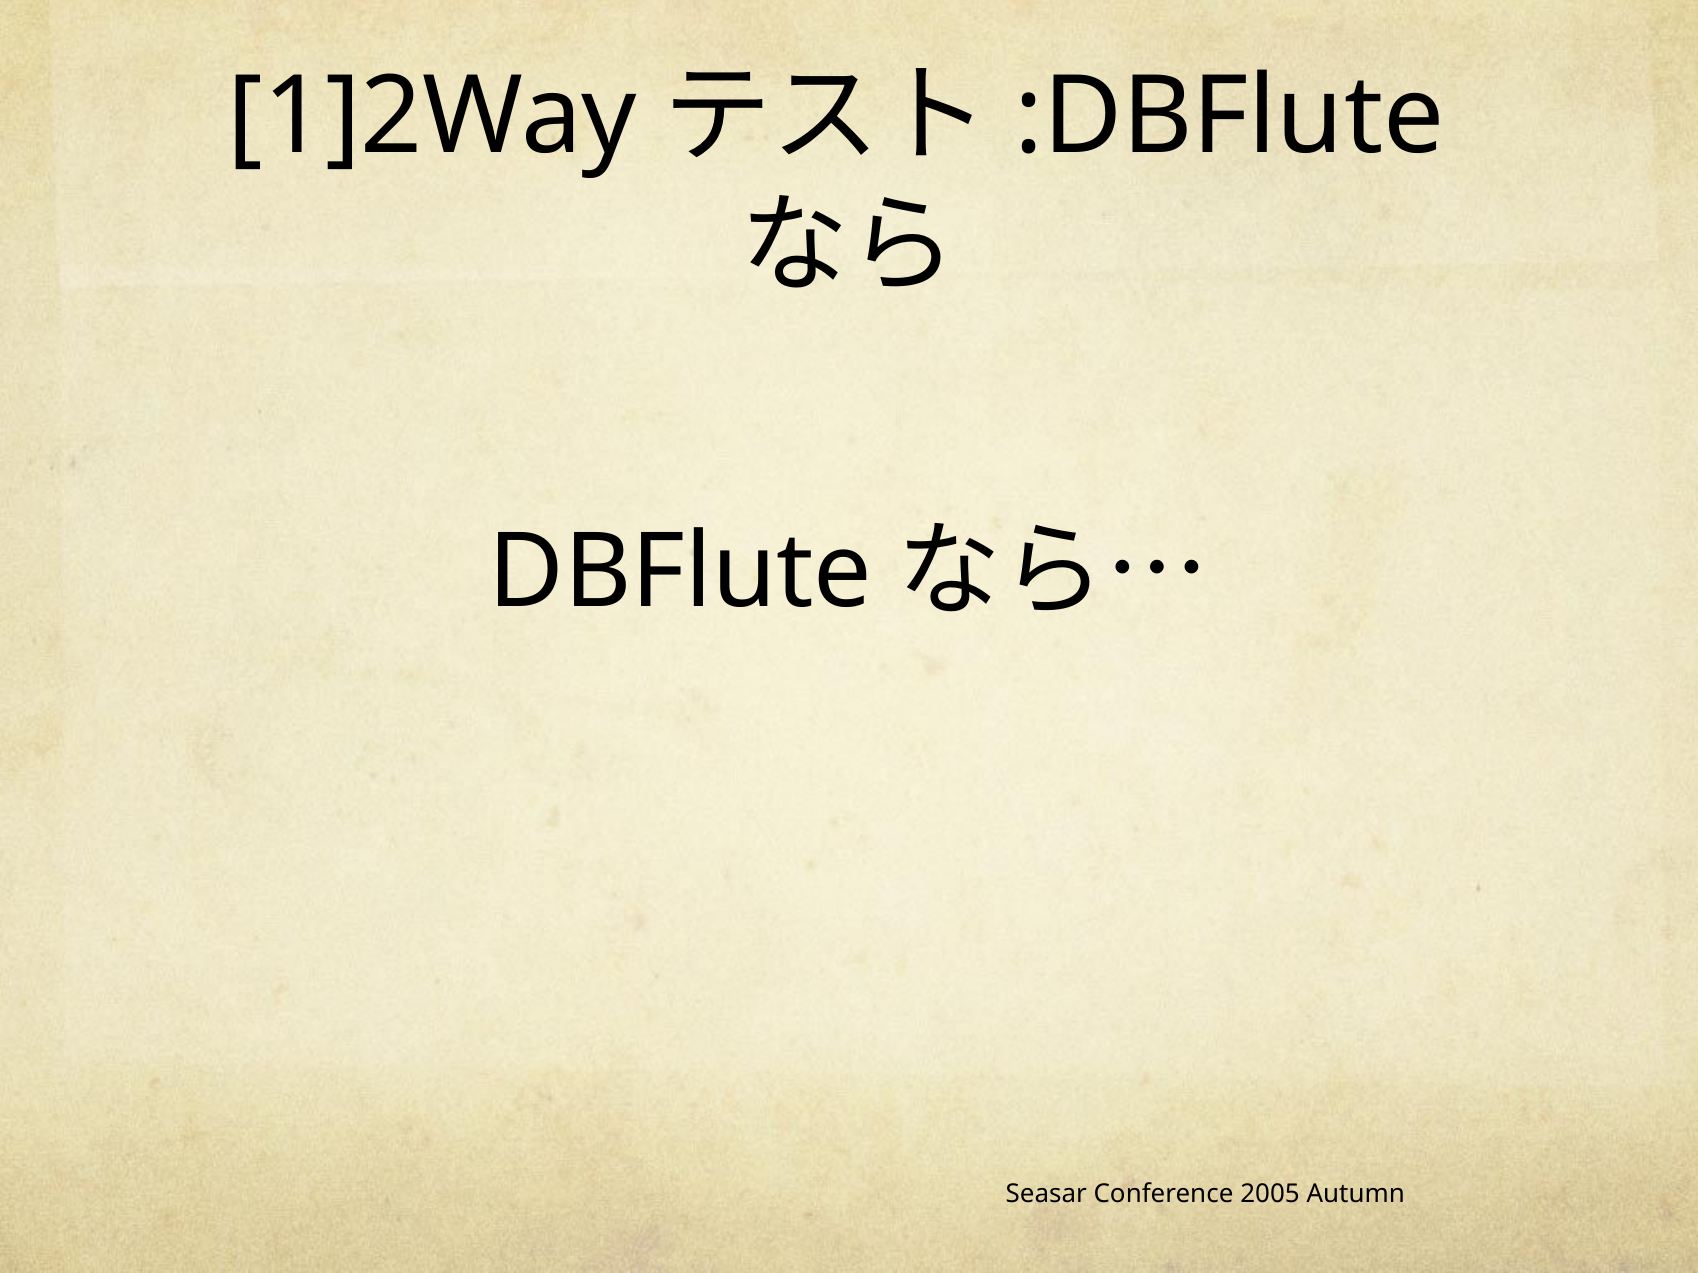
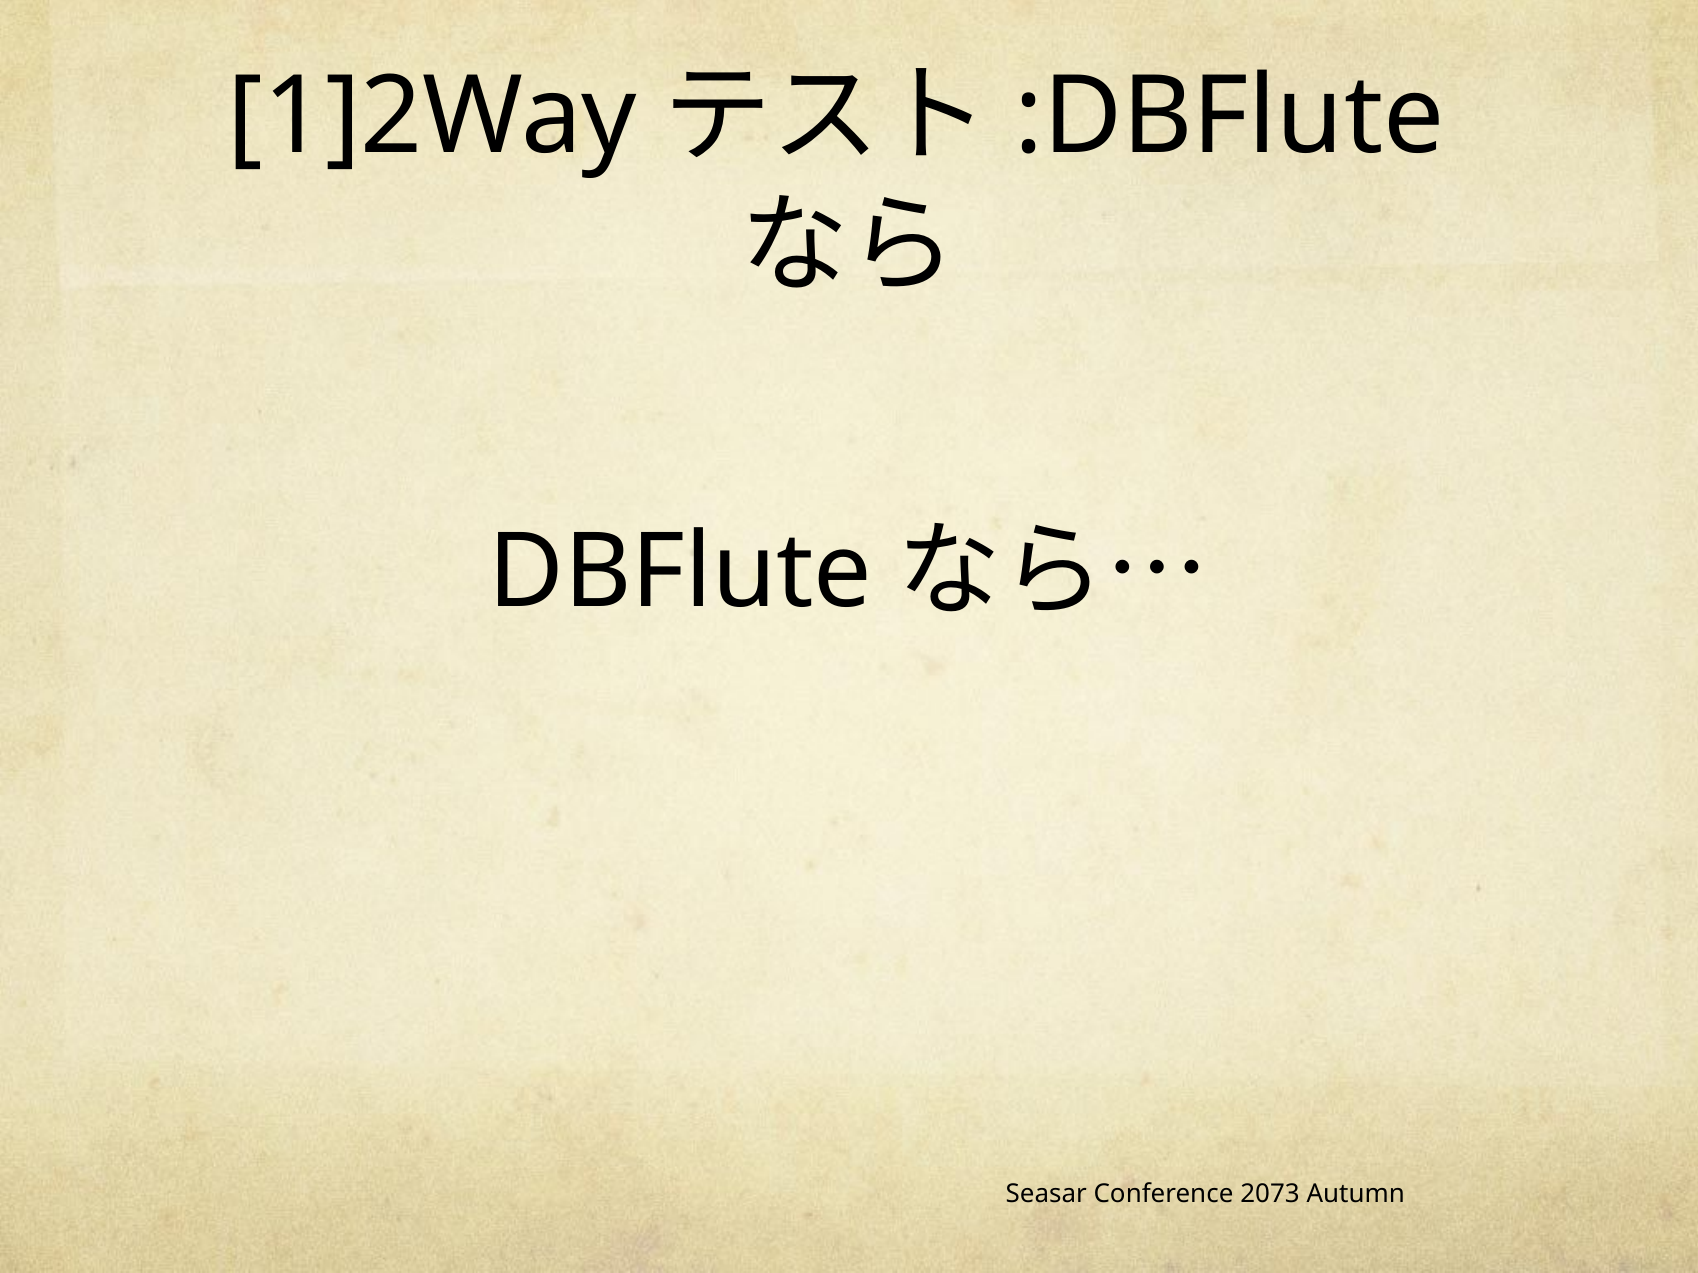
2005: 2005 -> 2073
